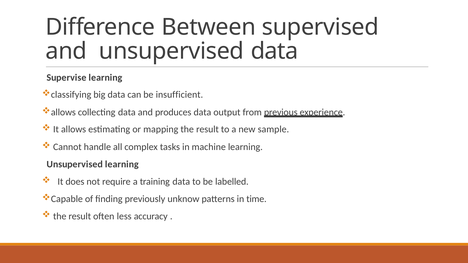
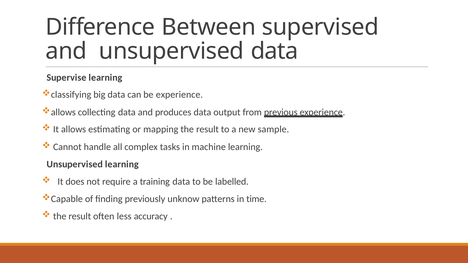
be insufficient: insufficient -> experience
